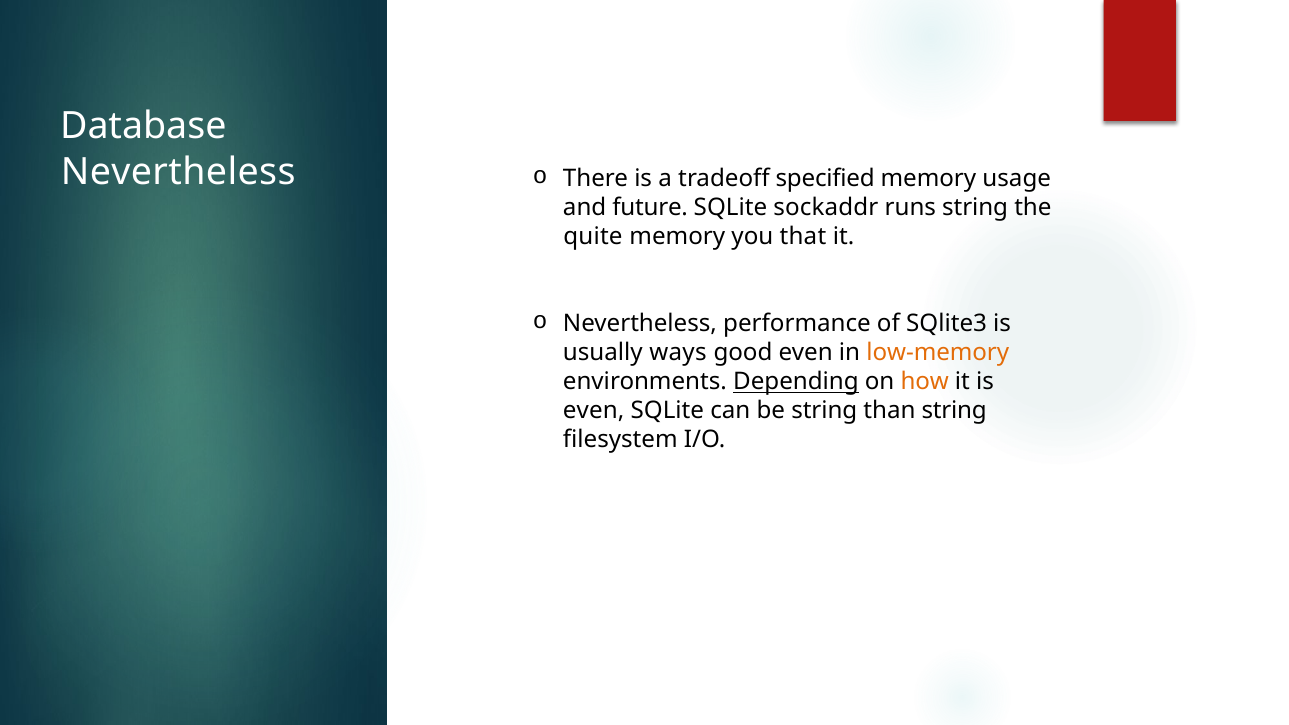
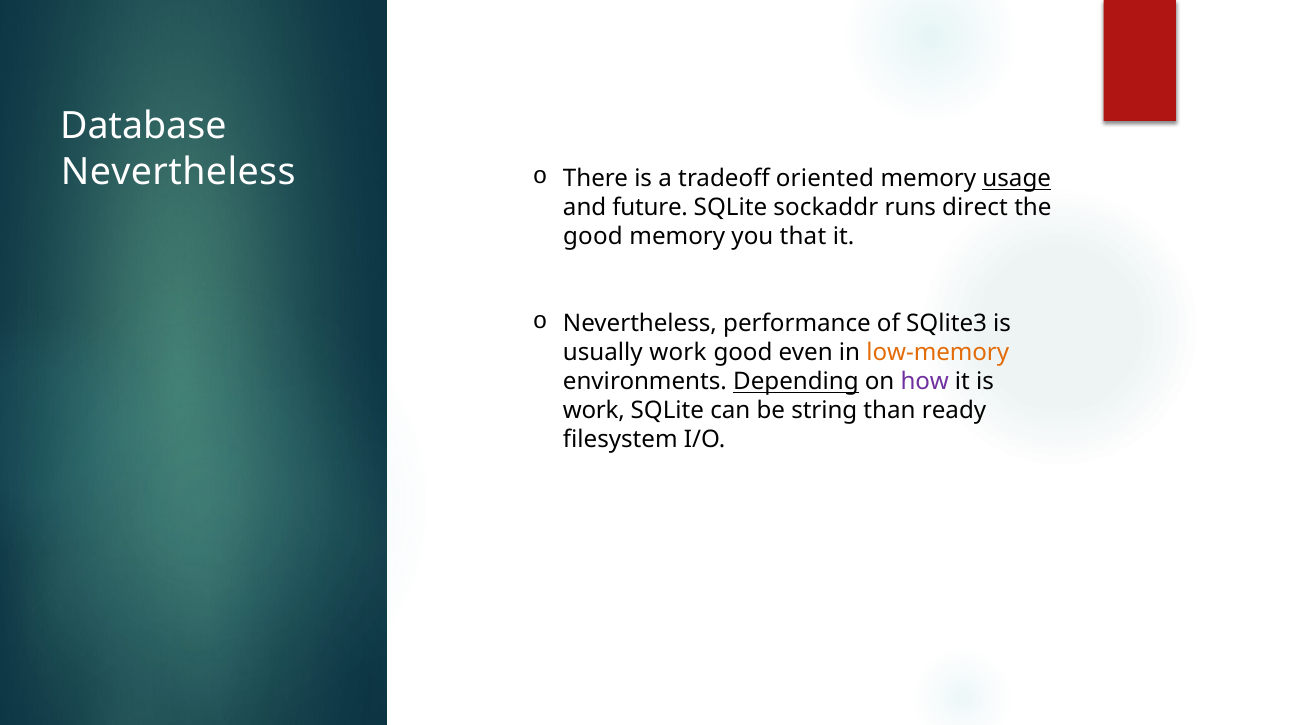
specified: specified -> oriented
usage underline: none -> present
runs string: string -> direct
quite at (593, 237): quite -> good
usually ways: ways -> work
how colour: orange -> purple
even at (594, 411): even -> work
than string: string -> ready
